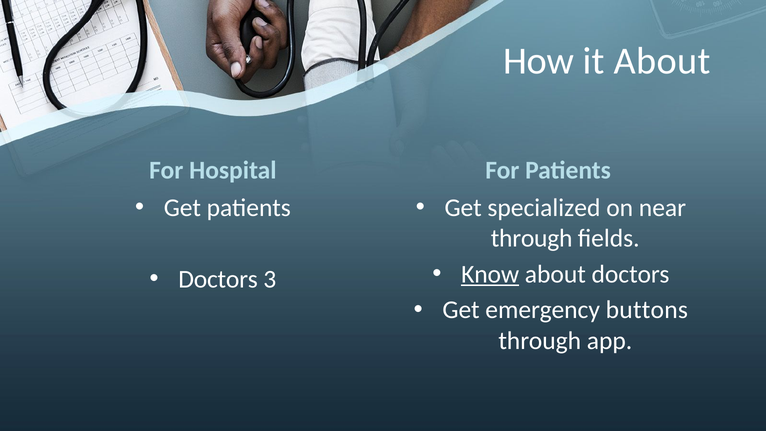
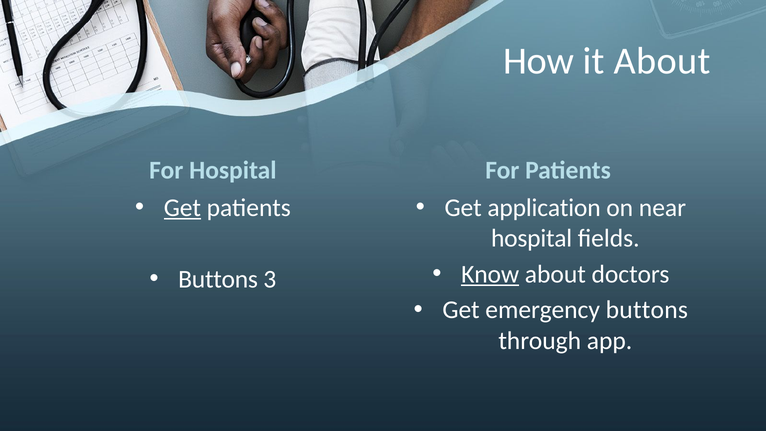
Get at (182, 208) underline: none -> present
specialized: specialized -> application
through at (532, 239): through -> hospital
Doctors at (218, 279): Doctors -> Buttons
